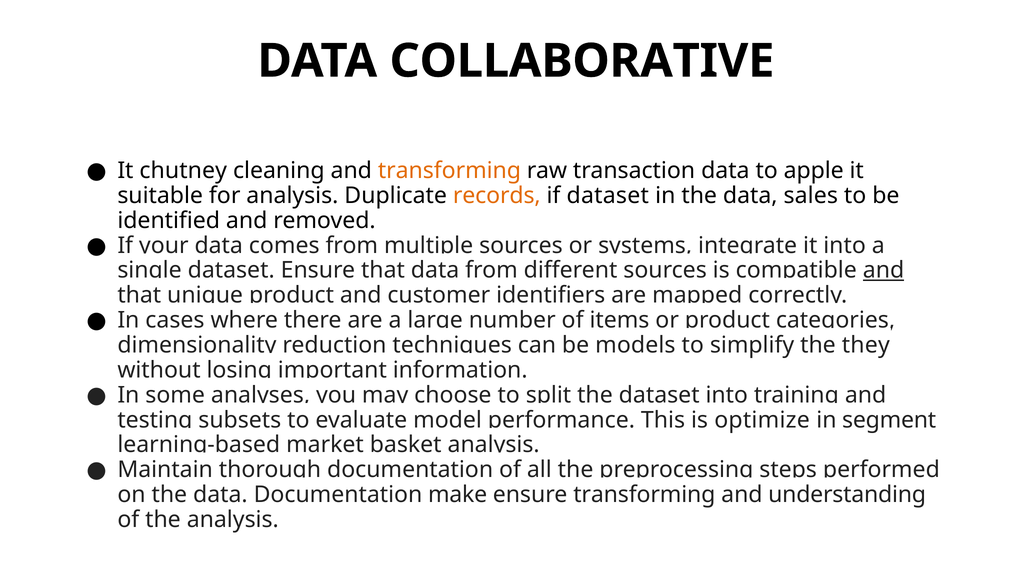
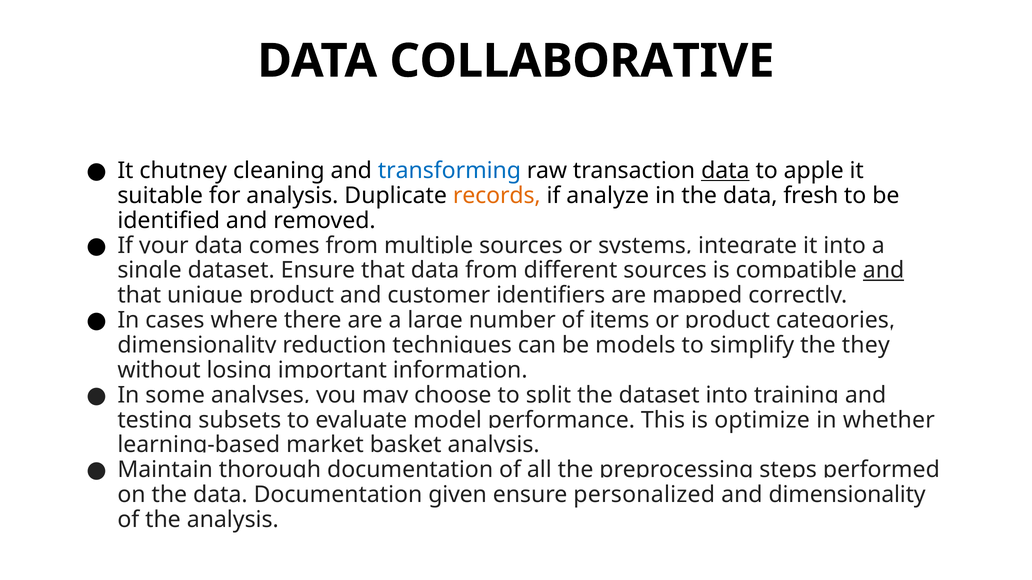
transforming at (449, 171) colour: orange -> blue
data at (725, 171) underline: none -> present
if dataset: dataset -> analyze
sales: sales -> fresh
segment: segment -> whether
make: make -> given
ensure transforming: transforming -> personalized
and understanding: understanding -> dimensionality
